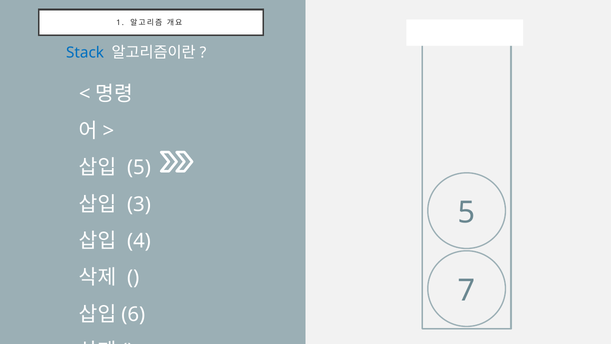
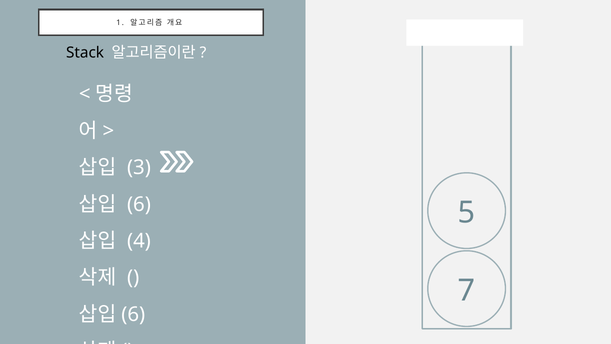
Stack colour: blue -> black
5 at (139, 167): 5 -> 3
3 at (139, 204): 3 -> 6
